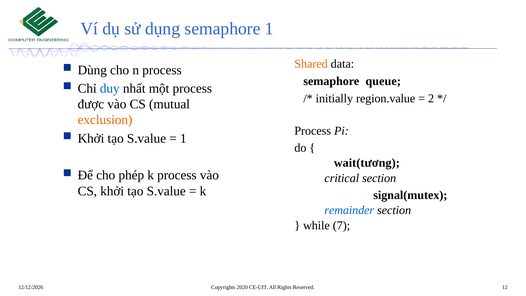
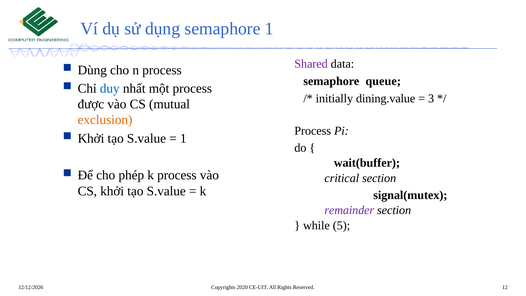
Shared colour: orange -> purple
region.value: region.value -> dining.value
2: 2 -> 3
wait(tương: wait(tương -> wait(buffer
remainder colour: blue -> purple
7: 7 -> 5
